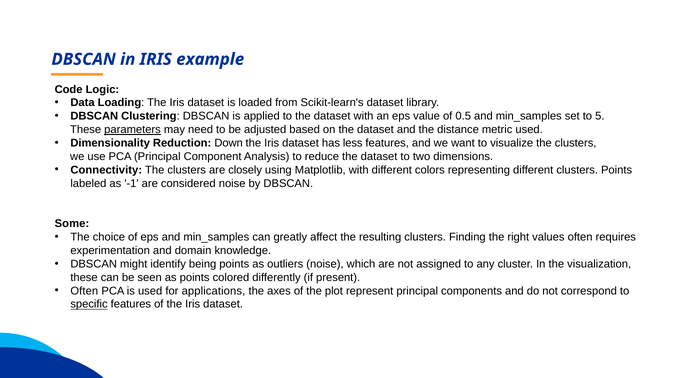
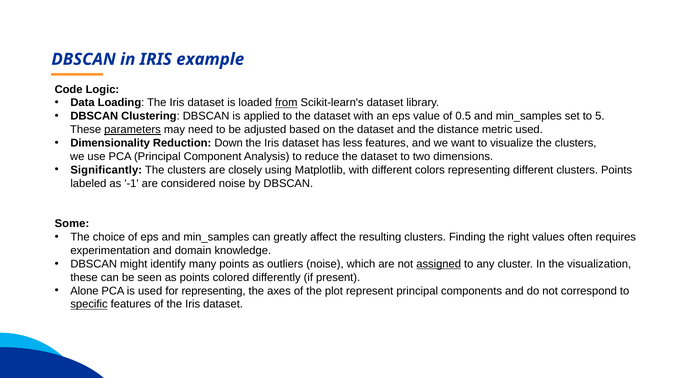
from underline: none -> present
Connectivity: Connectivity -> Significantly
being: being -> many
assigned underline: none -> present
Often at (84, 291): Often -> Alone
for applications: applications -> representing
